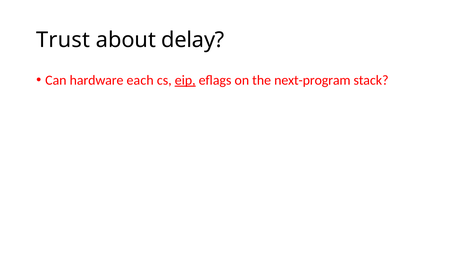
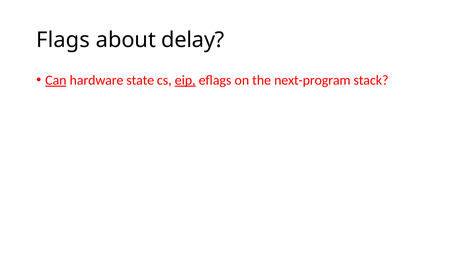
Trust: Trust -> Flags
Can underline: none -> present
each: each -> state
